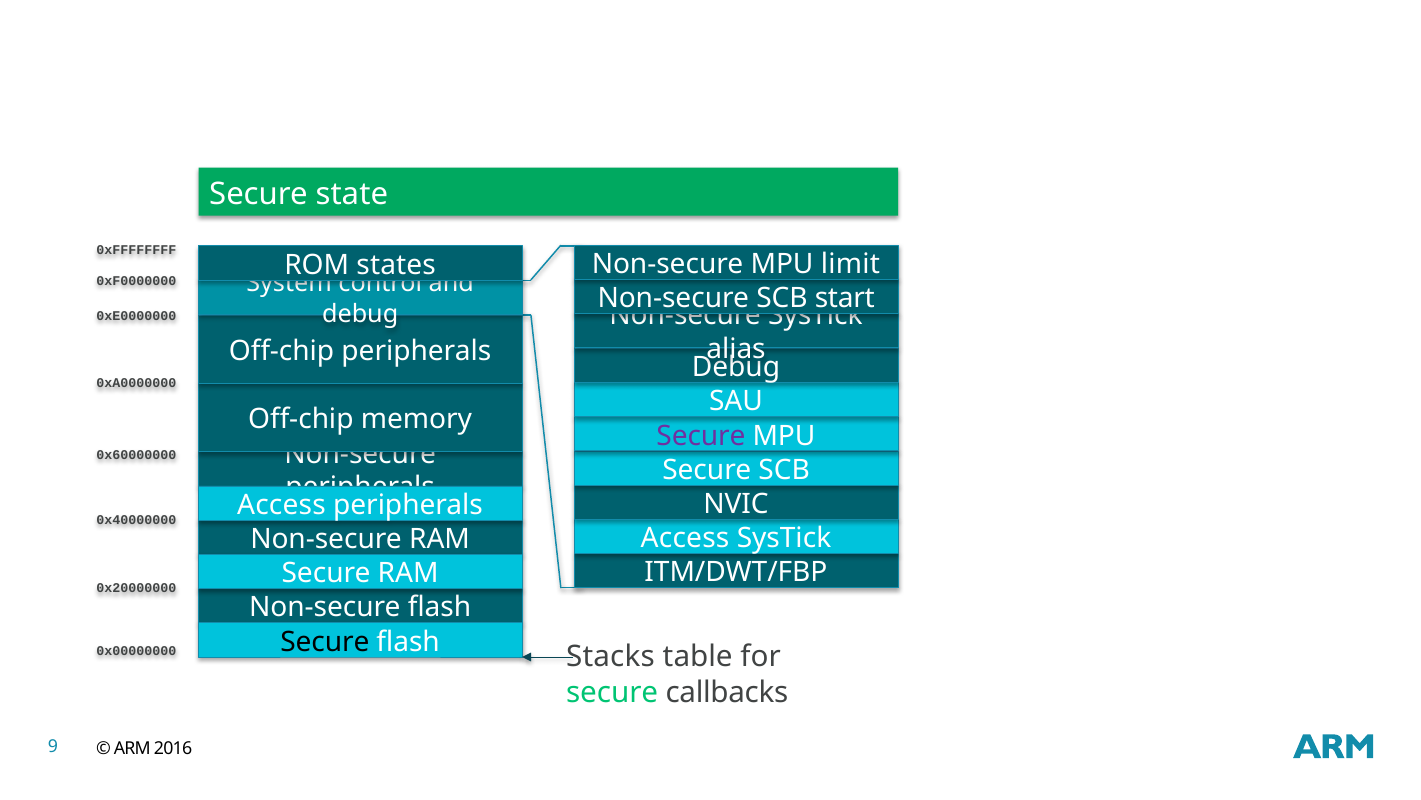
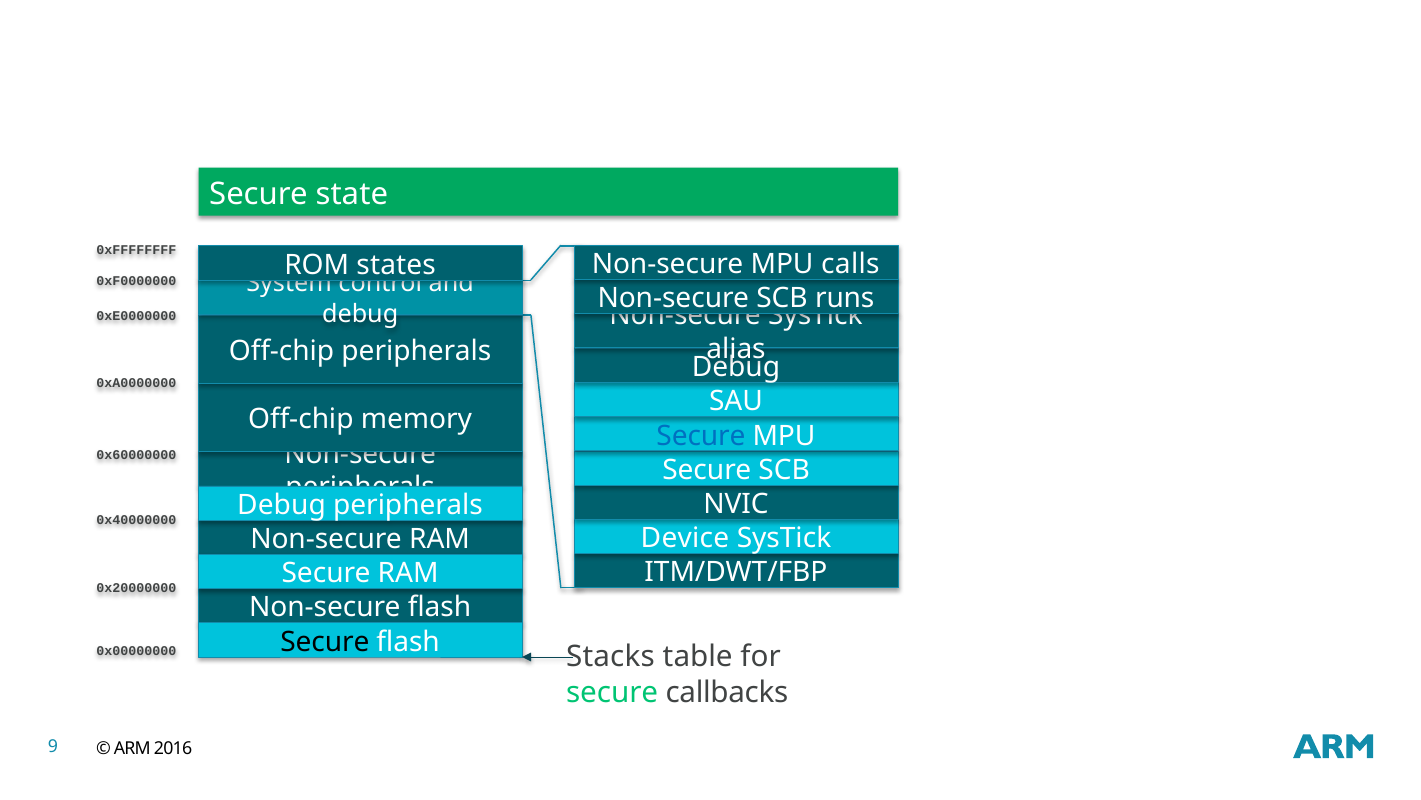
limit: limit -> calls
start: start -> runs
Secure at (701, 435) colour: purple -> blue
Access at (281, 505): Access -> Debug
Access at (685, 538): Access -> Device
